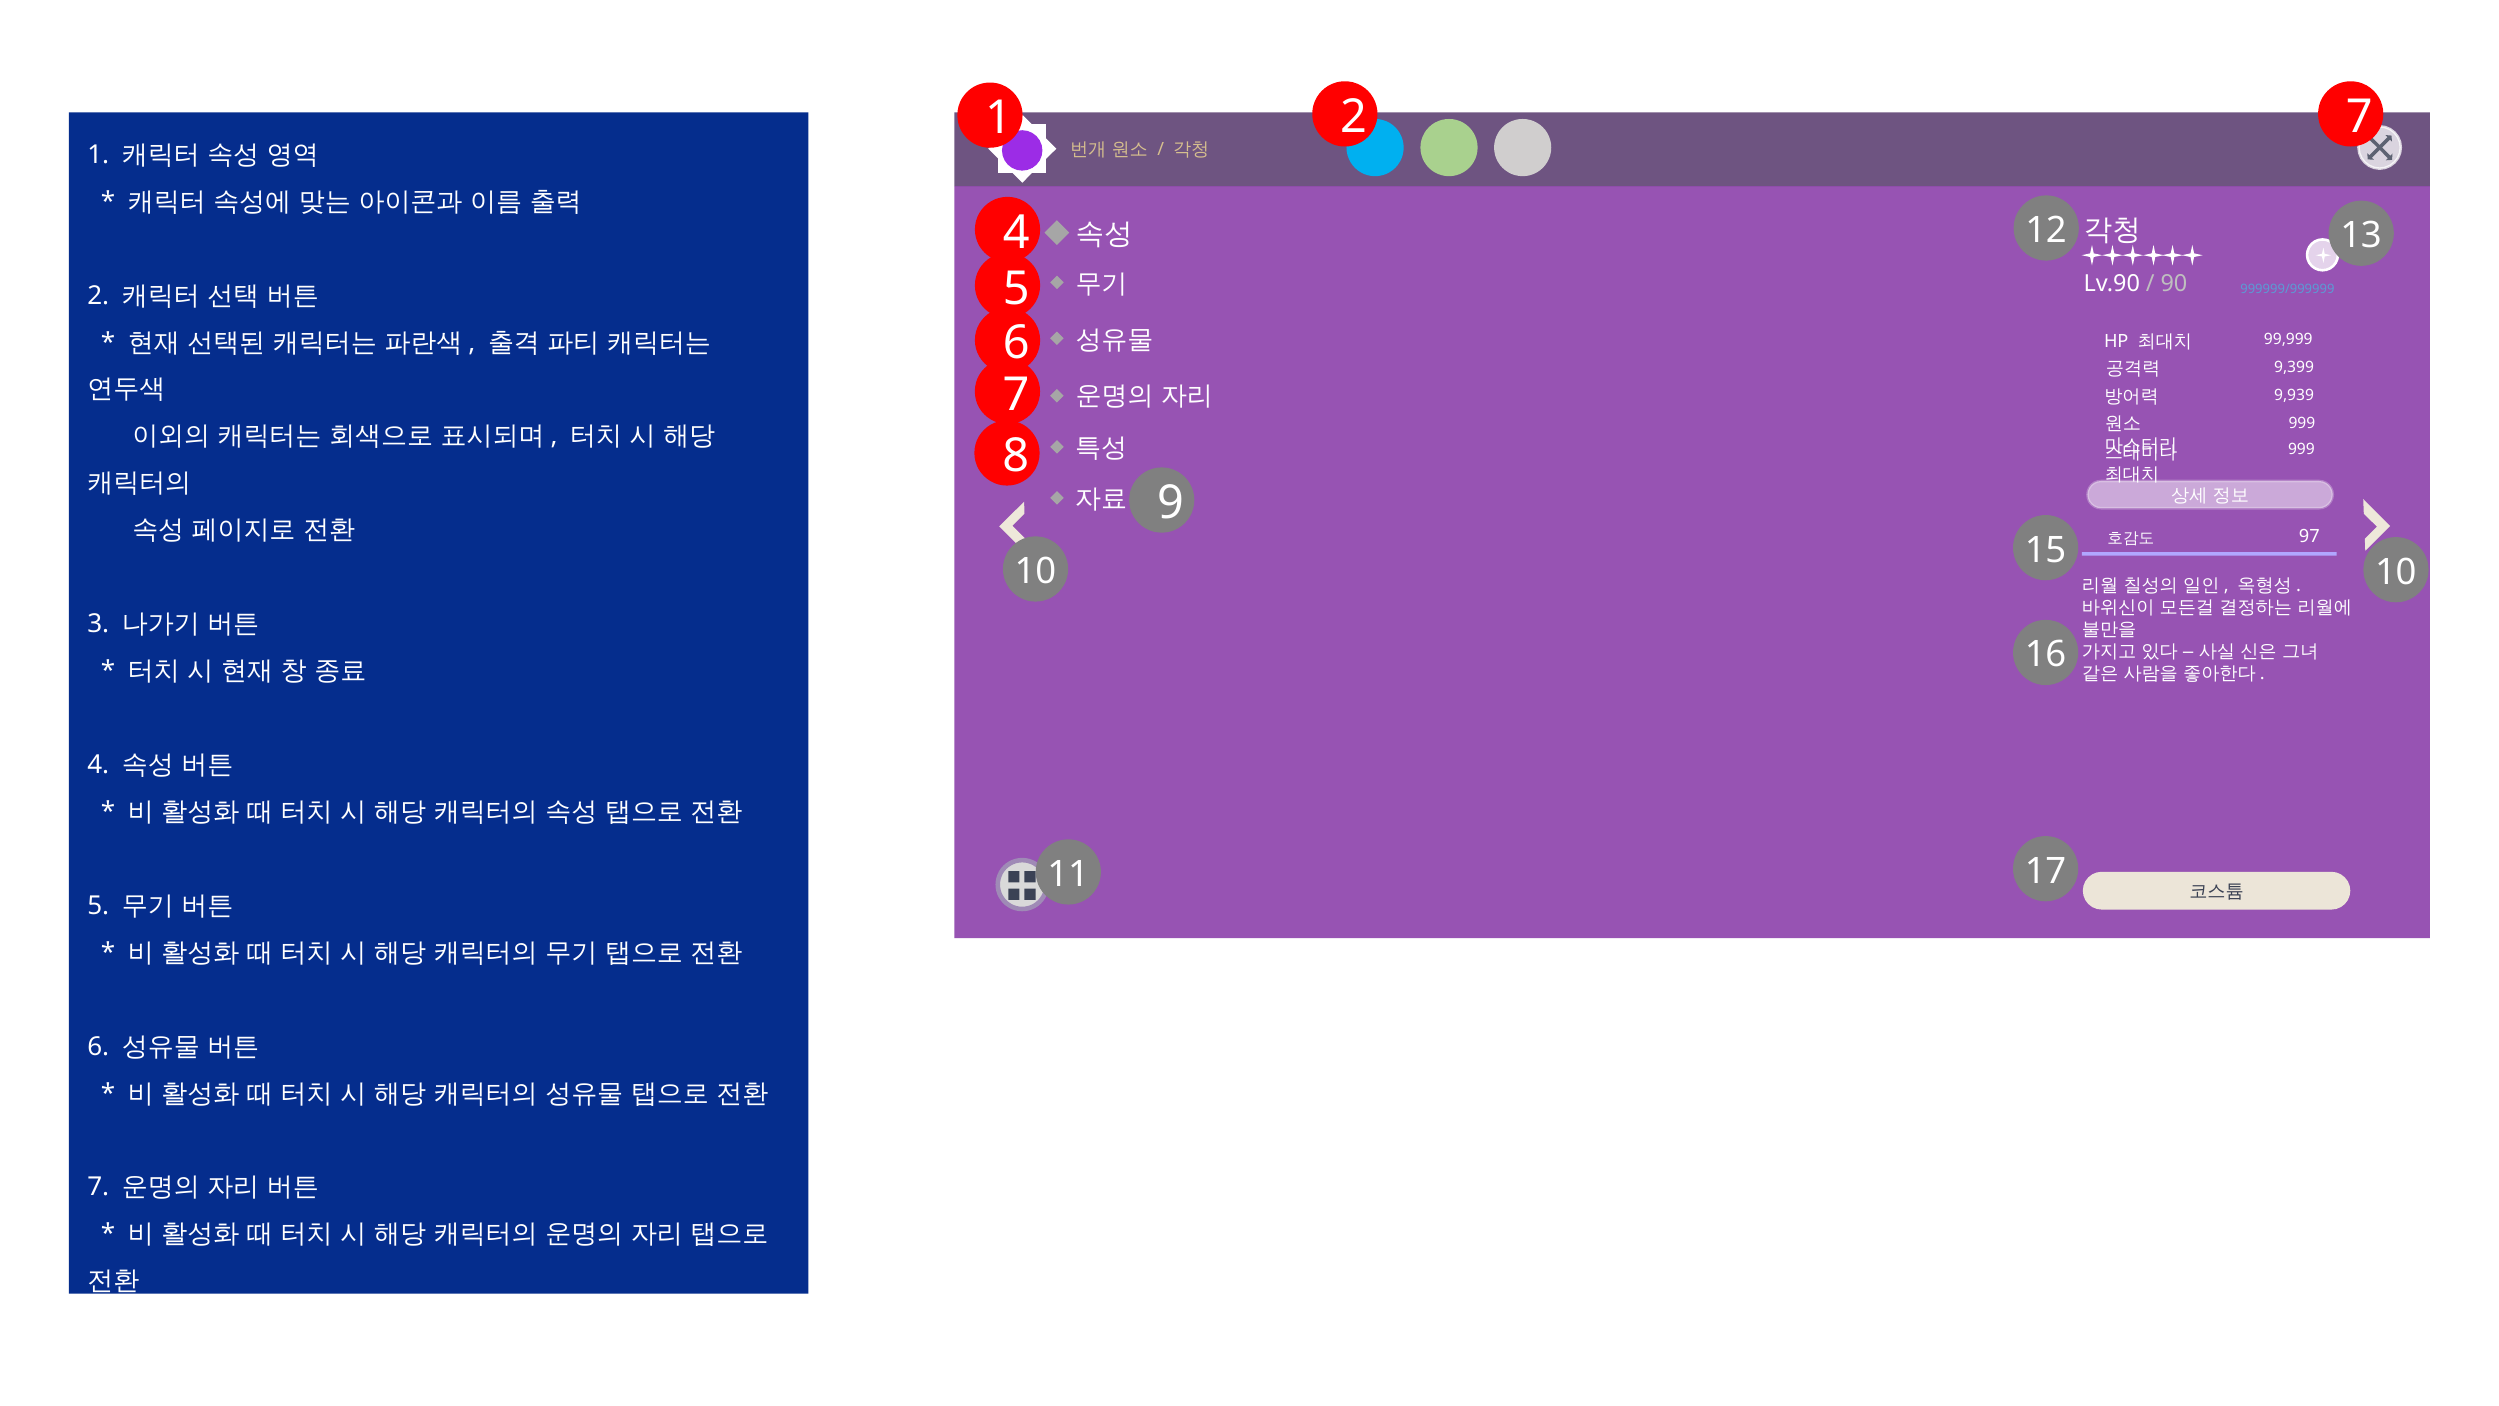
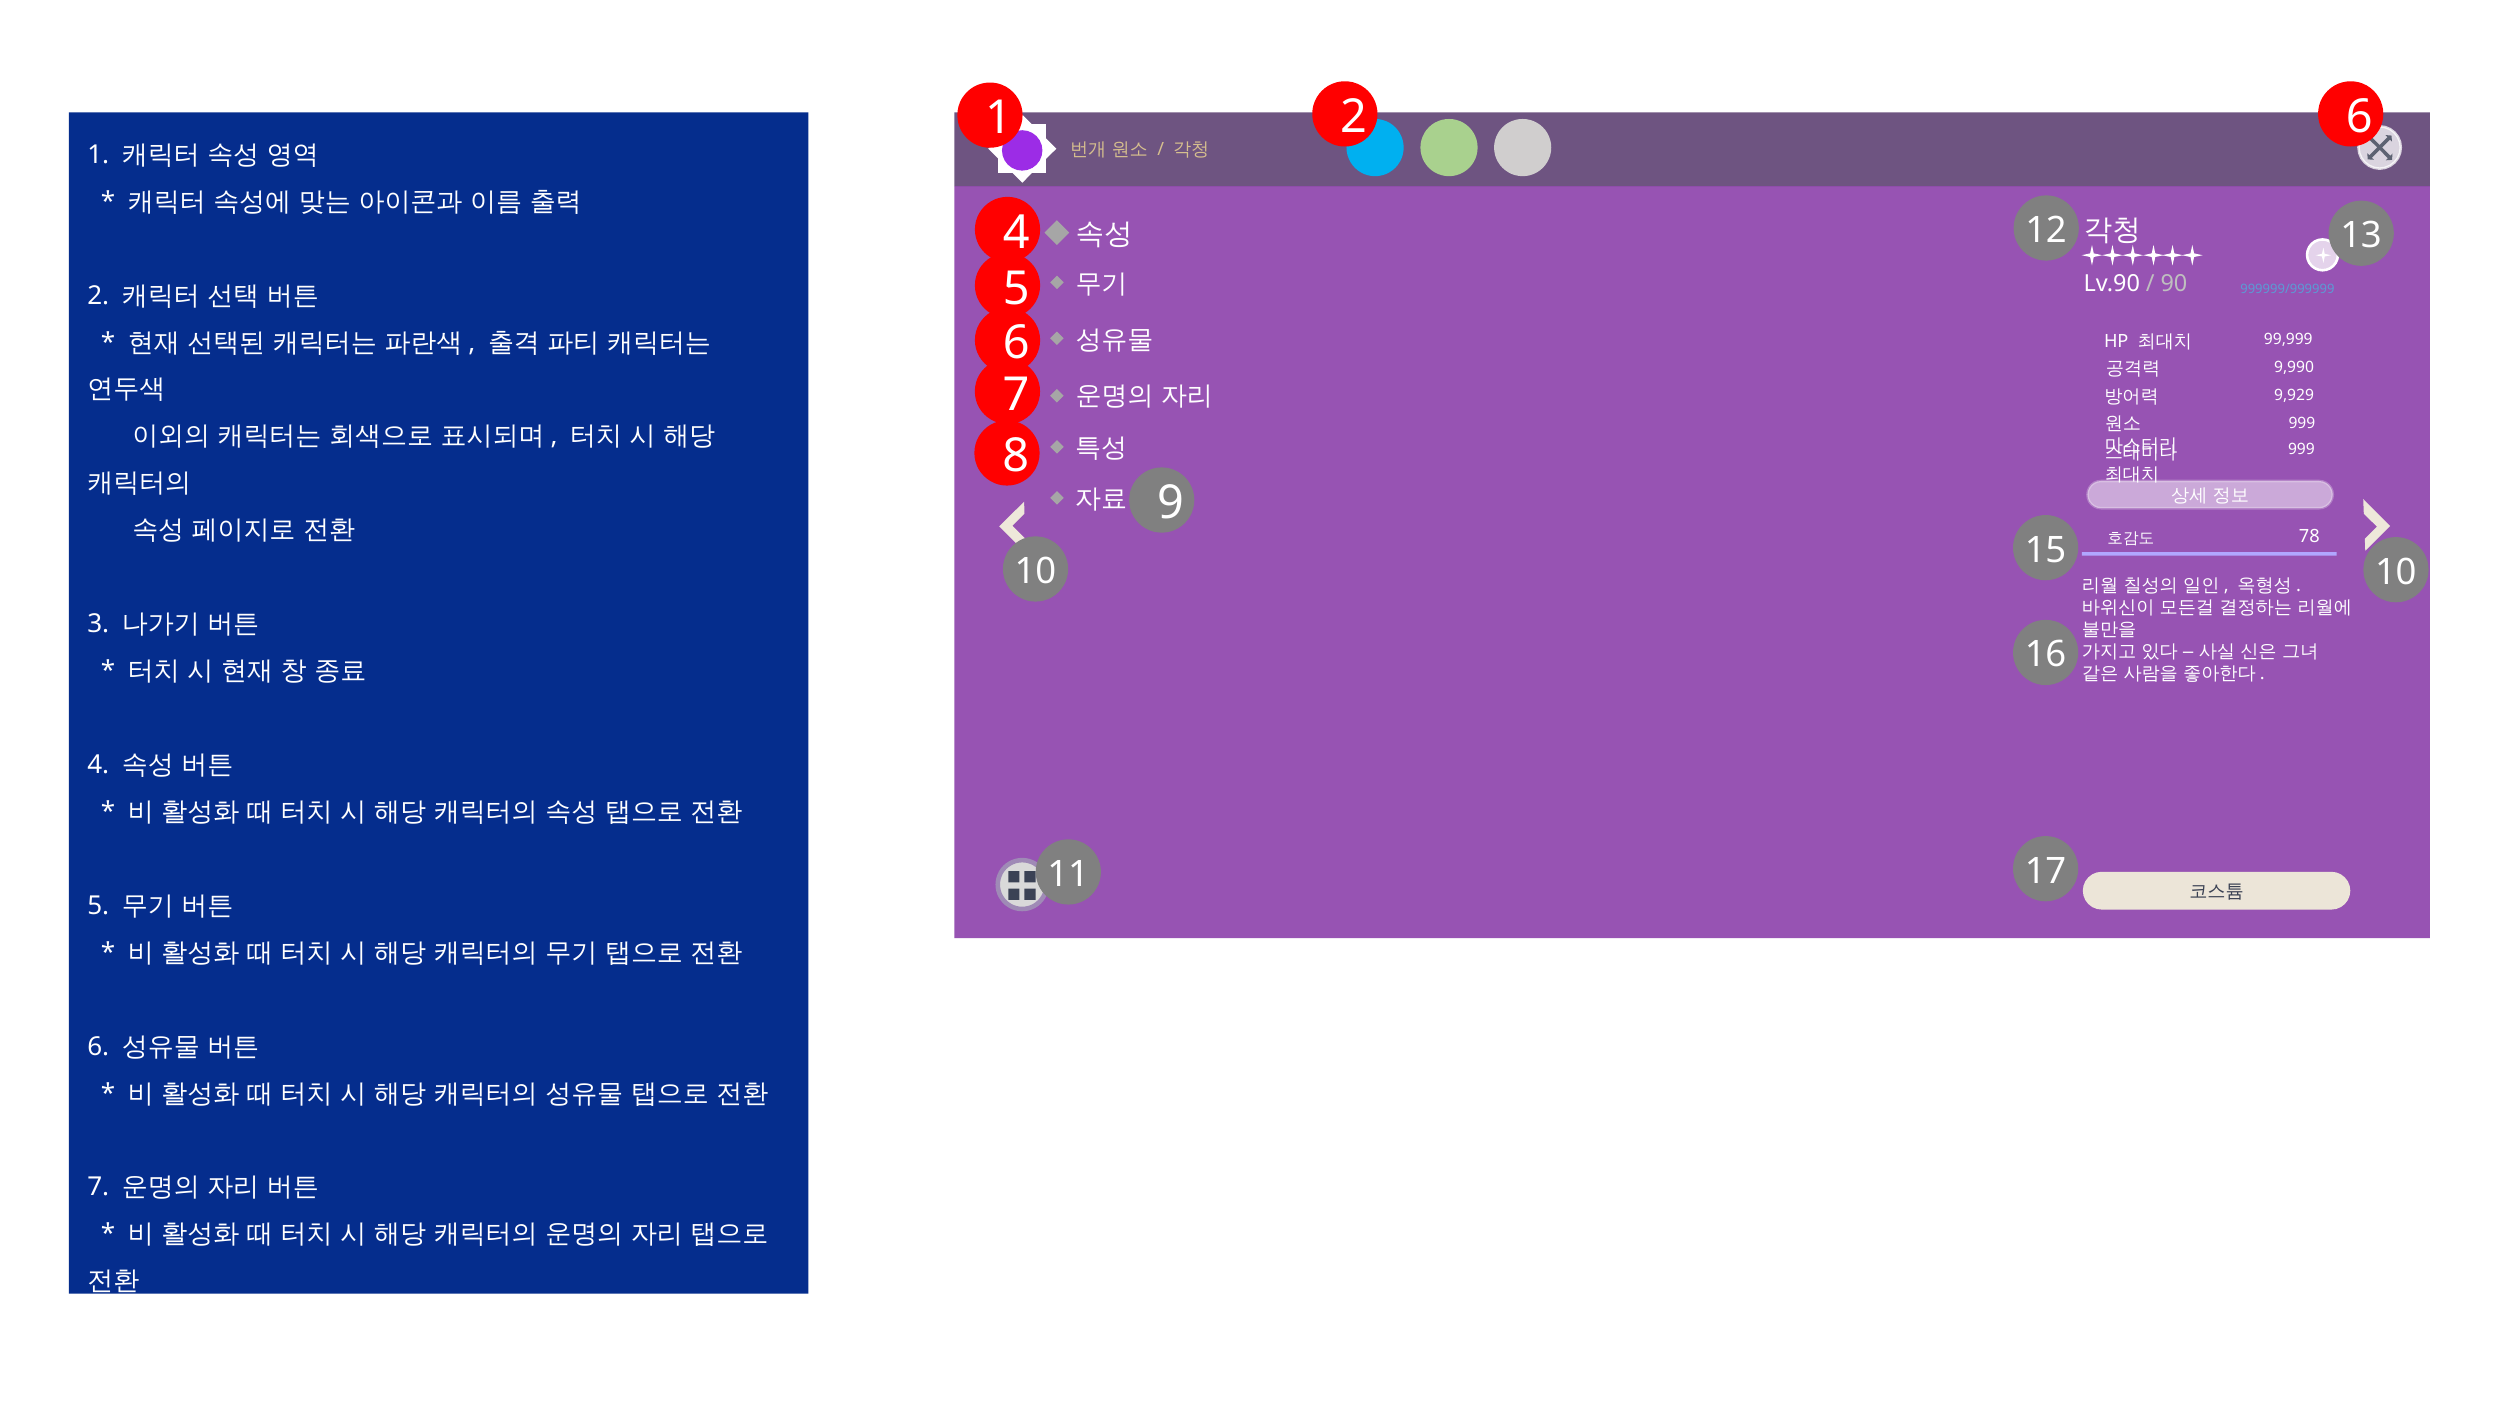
2 7: 7 -> 6
9,399: 9,399 -> 9,990
9,939: 9,939 -> 9,929
97: 97 -> 78
